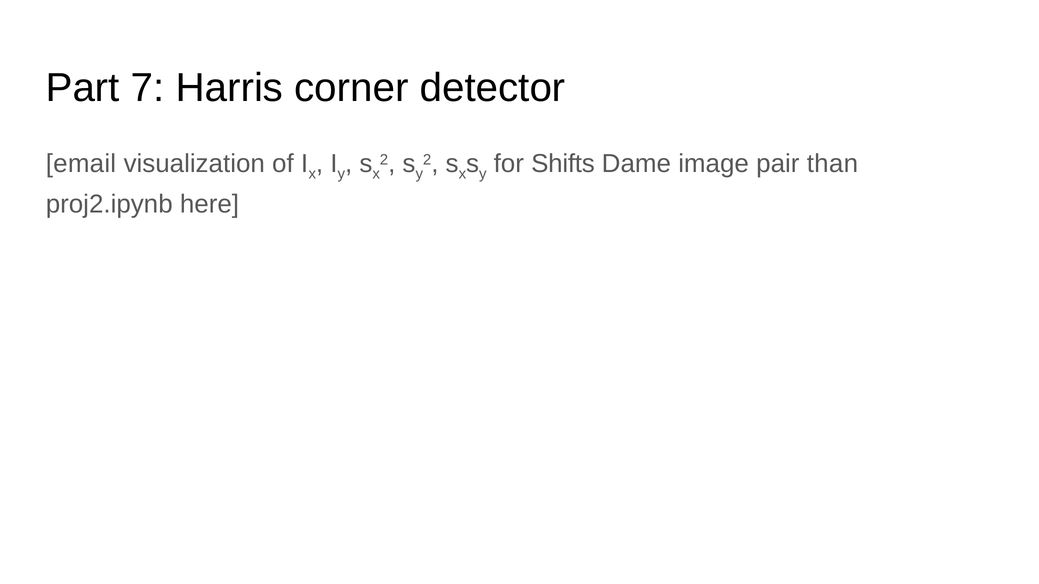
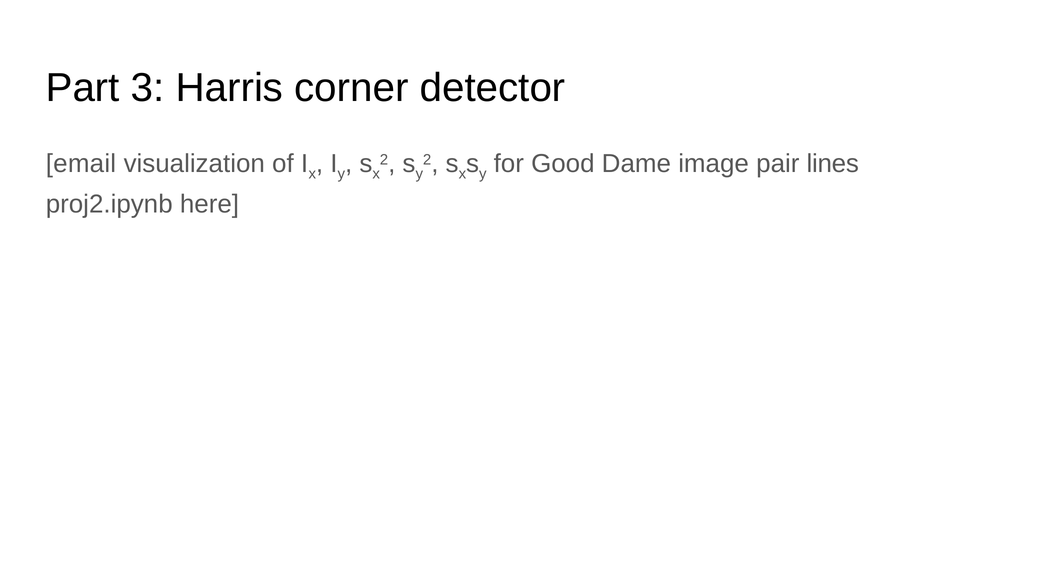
7: 7 -> 3
Shifts: Shifts -> Good
than: than -> lines
